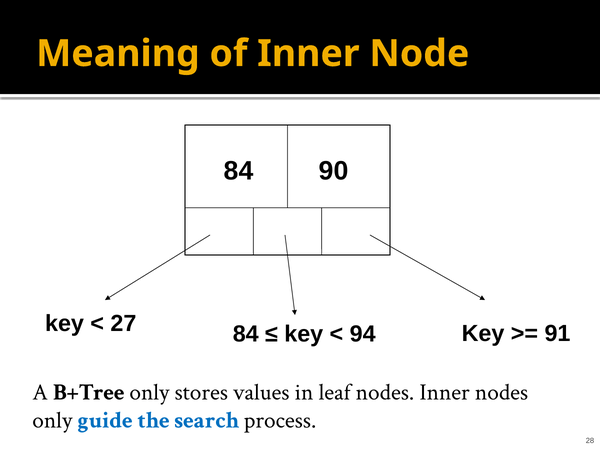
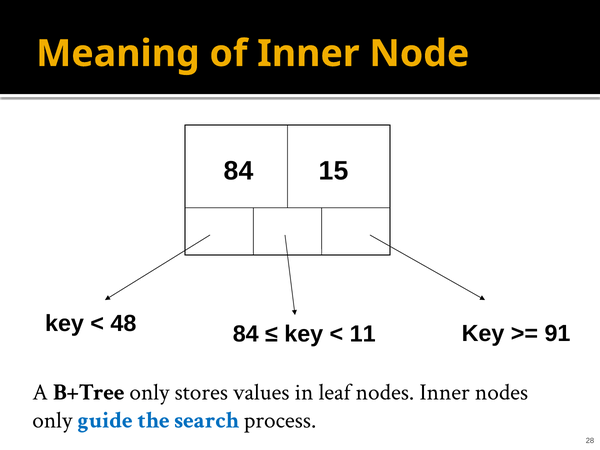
90: 90 -> 15
27: 27 -> 48
94: 94 -> 11
